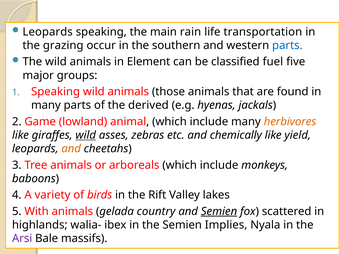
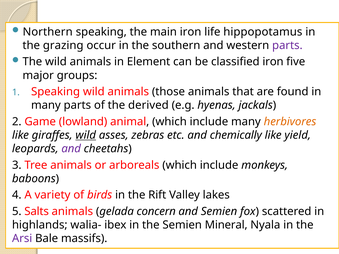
Leopards at (48, 32): Leopards -> Northern
main rain: rain -> iron
transportation: transportation -> hippopotamus
parts at (287, 45) colour: blue -> purple
classified fuel: fuel -> iron
and at (71, 149) colour: orange -> purple
With: With -> Salts
country: country -> concern
Semien at (219, 212) underline: present -> none
Implies: Implies -> Mineral
